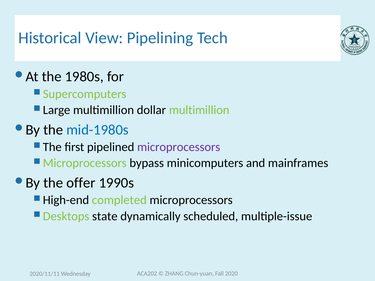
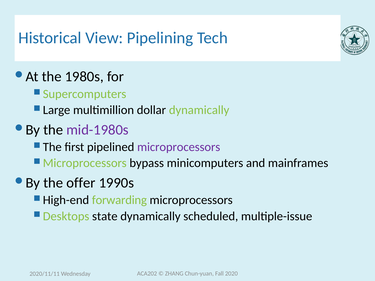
dollar multimillion: multimillion -> dynamically
mid-1980s colour: blue -> purple
completed: completed -> forwarding
